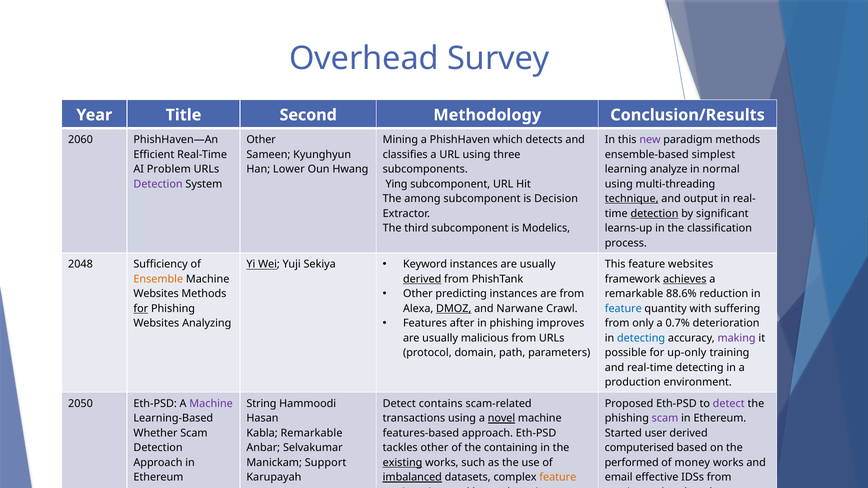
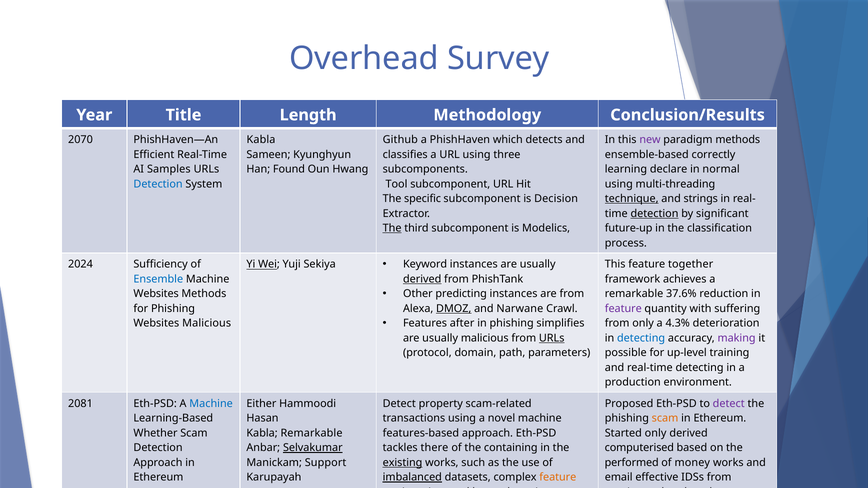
Second: Second -> Length
2060: 2060 -> 2070
Other at (261, 140): Other -> Kabla
Mining: Mining -> Github
simplest: simplest -> correctly
Problem: Problem -> Samples
Han Lower: Lower -> Found
analyze: analyze -> declare
Detection at (158, 184) colour: purple -> blue
Ying: Ying -> Tool
among: among -> specific
output: output -> strings
The at (392, 228) underline: none -> present
learns-up: learns-up -> future-up
2048: 2048 -> 2024
feature websites: websites -> together
Ensemble colour: orange -> blue
achieves underline: present -> none
88.6%: 88.6% -> 37.6%
for at (141, 309) underline: present -> none
feature at (623, 309) colour: blue -> purple
improves: improves -> simplifies
Websites Analyzing: Analyzing -> Malicious
0.7%: 0.7% -> 4.3%
URLs at (552, 338) underline: none -> present
up-only: up-only -> up-level
2050: 2050 -> 2081
Machine at (211, 404) colour: purple -> blue
String: String -> Either
contains: contains -> property
novel underline: present -> none
scam at (665, 419) colour: purple -> orange
Started user: user -> only
Selvakumar underline: none -> present
tackles other: other -> there
